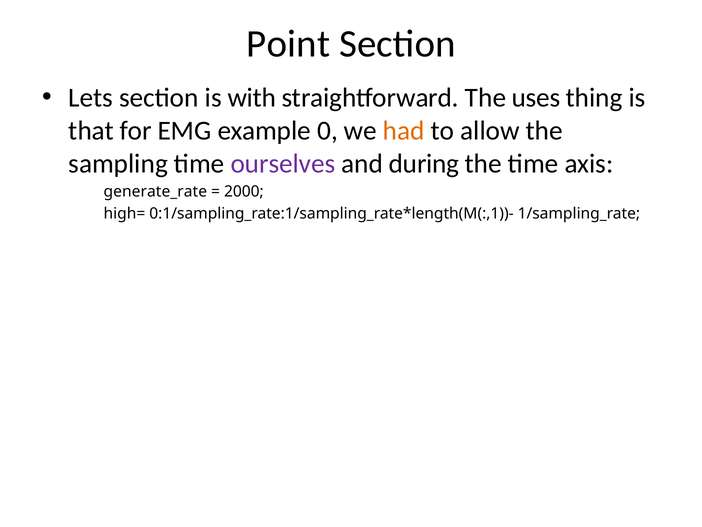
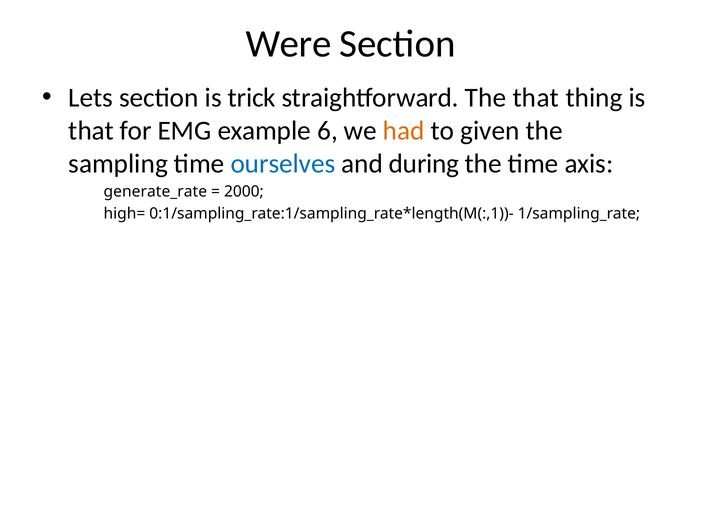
Point: Point -> Were
with: with -> trick
The uses: uses -> that
0: 0 -> 6
allow: allow -> given
ourselves colour: purple -> blue
